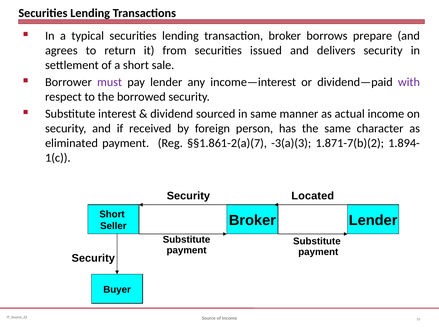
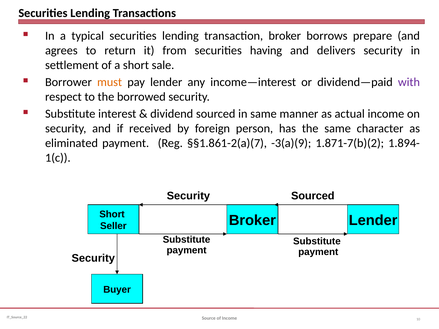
issued: issued -> having
must colour: purple -> orange
-3(a)(3: -3(a)(3 -> -3(a)(9
Located at (313, 196): Located -> Sourced
